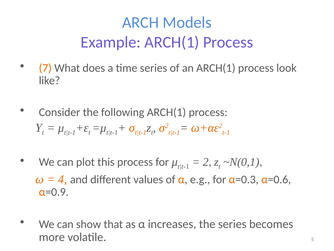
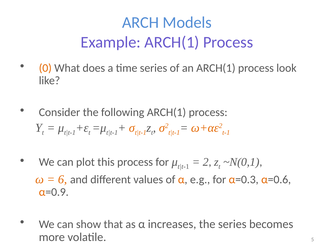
7: 7 -> 0
4: 4 -> 6
